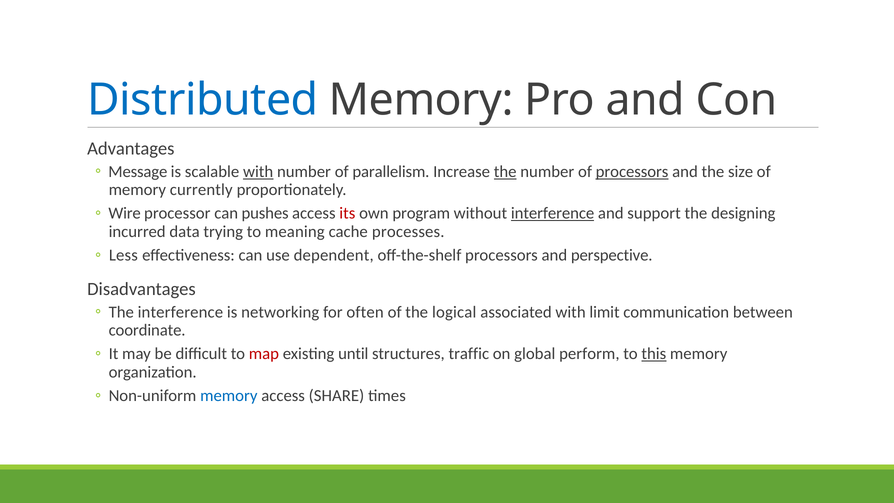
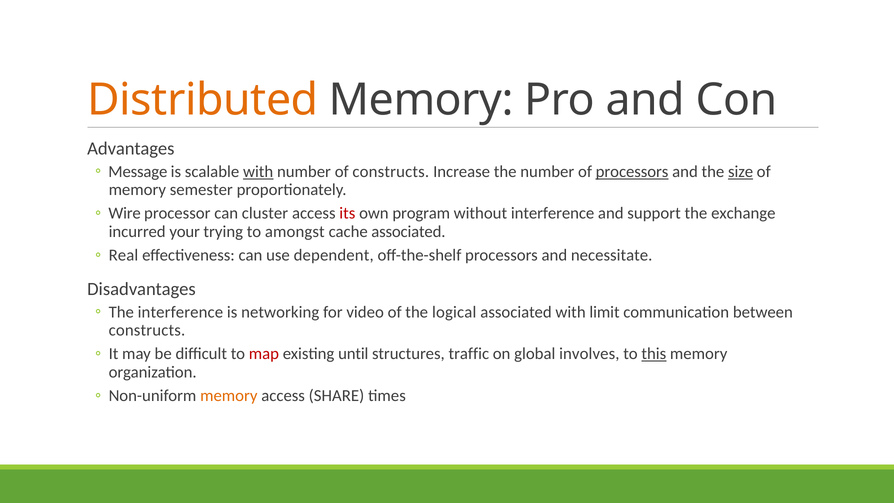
Distributed colour: blue -> orange
of parallelism: parallelism -> constructs
the at (505, 172) underline: present -> none
size underline: none -> present
currently: currently -> semester
pushes: pushes -> cluster
interference at (553, 213) underline: present -> none
designing: designing -> exchange
data: data -> your
meaning: meaning -> amongst
cache processes: processes -> associated
Less: Less -> Real
perspective: perspective -> necessitate
often: often -> video
coordinate at (147, 330): coordinate -> constructs
perform: perform -> involves
memory at (229, 396) colour: blue -> orange
